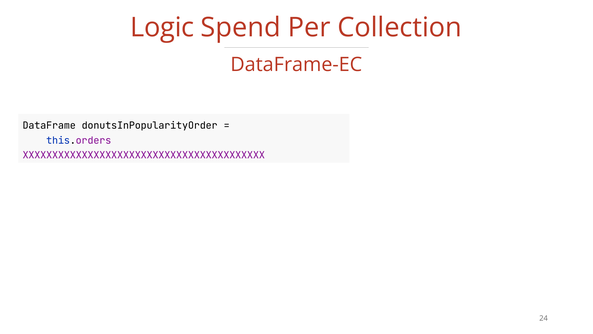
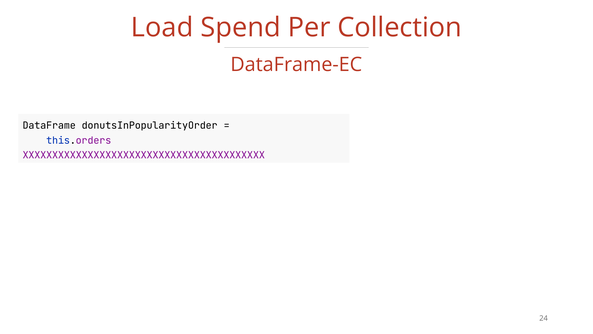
Logic: Logic -> Load
